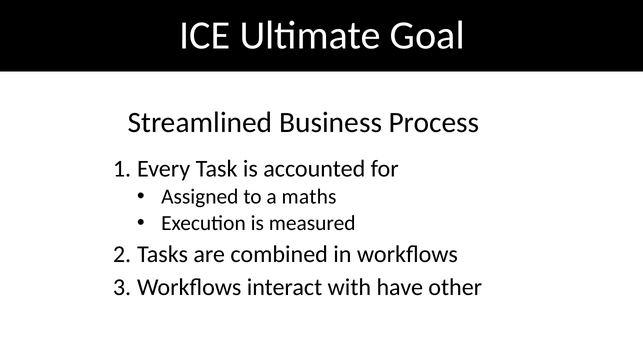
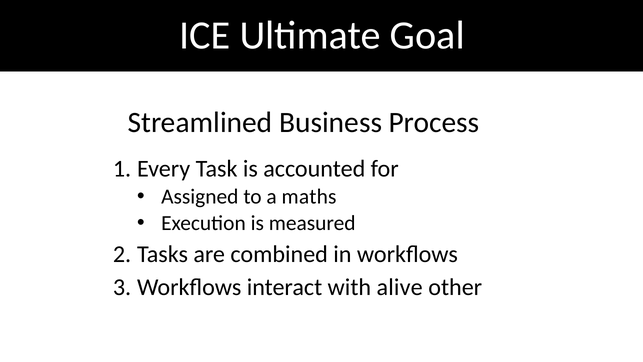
have: have -> alive
